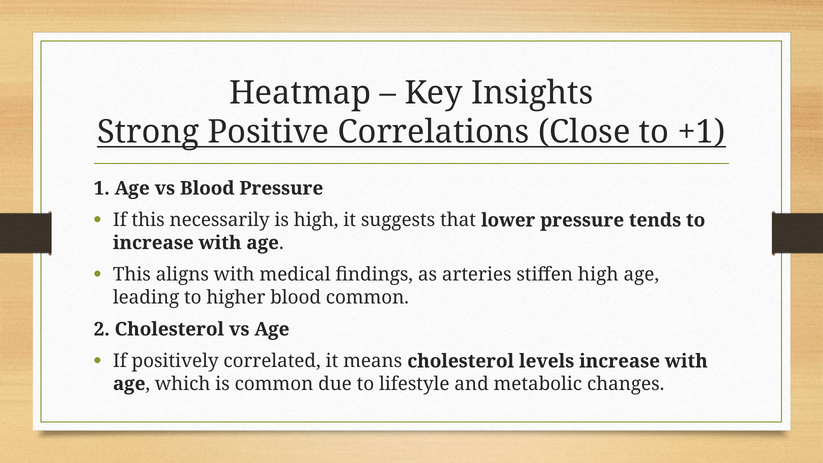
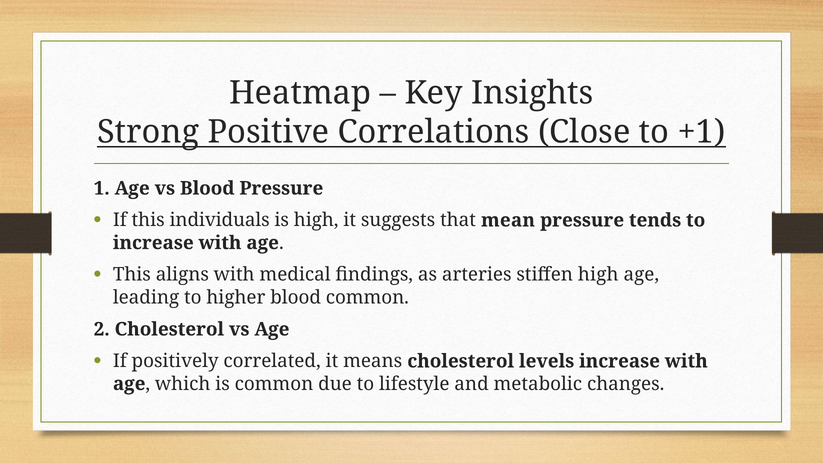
necessarily: necessarily -> individuals
lower: lower -> mean
